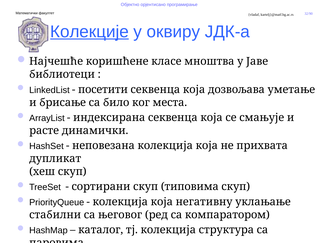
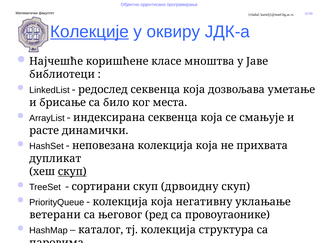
посетити: посетити -> редослед
скуп at (72, 171) underline: none -> present
типовима: типовима -> дрвоидну
стабилни: стабилни -> ветерани
компаратором: компаратором -> провоугаонике
